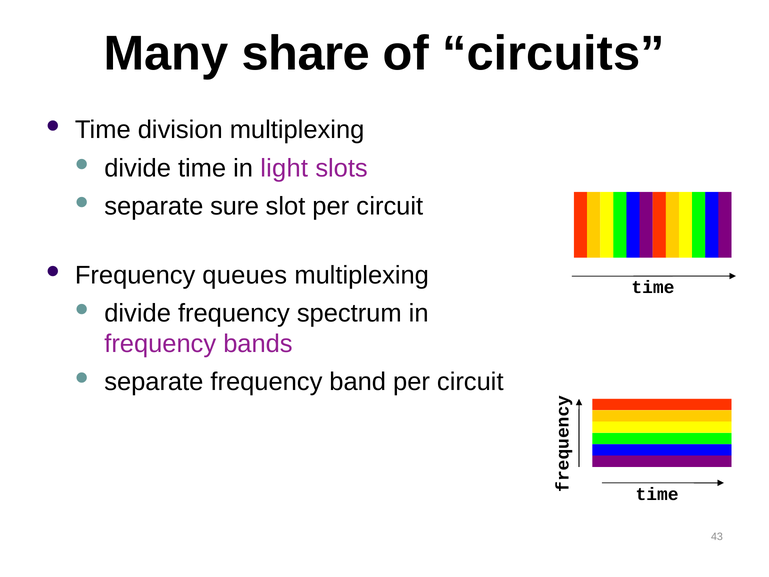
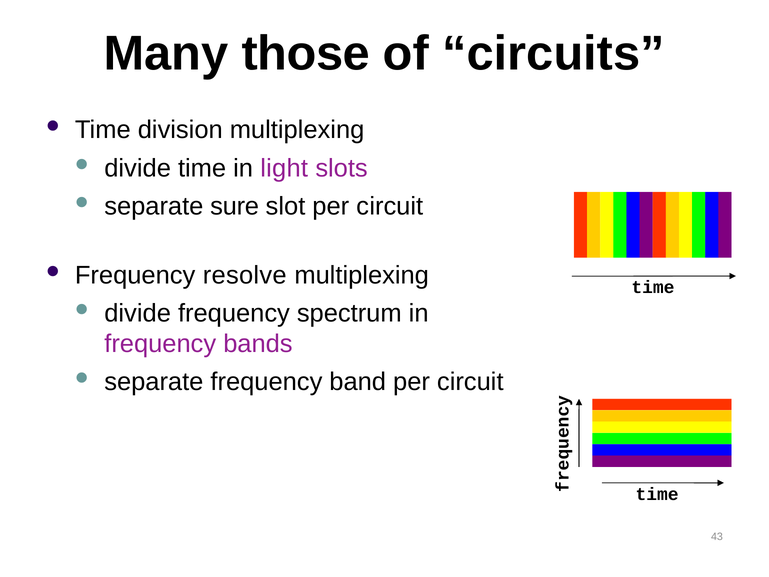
share: share -> those
queues: queues -> resolve
